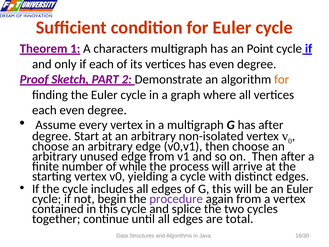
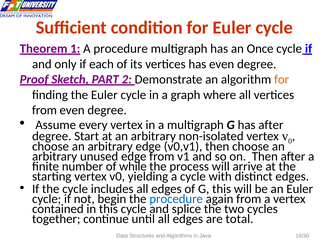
A characters: characters -> procedure
Point: Point -> Once
each at (44, 110): each -> from
procedure at (176, 199) colour: purple -> blue
